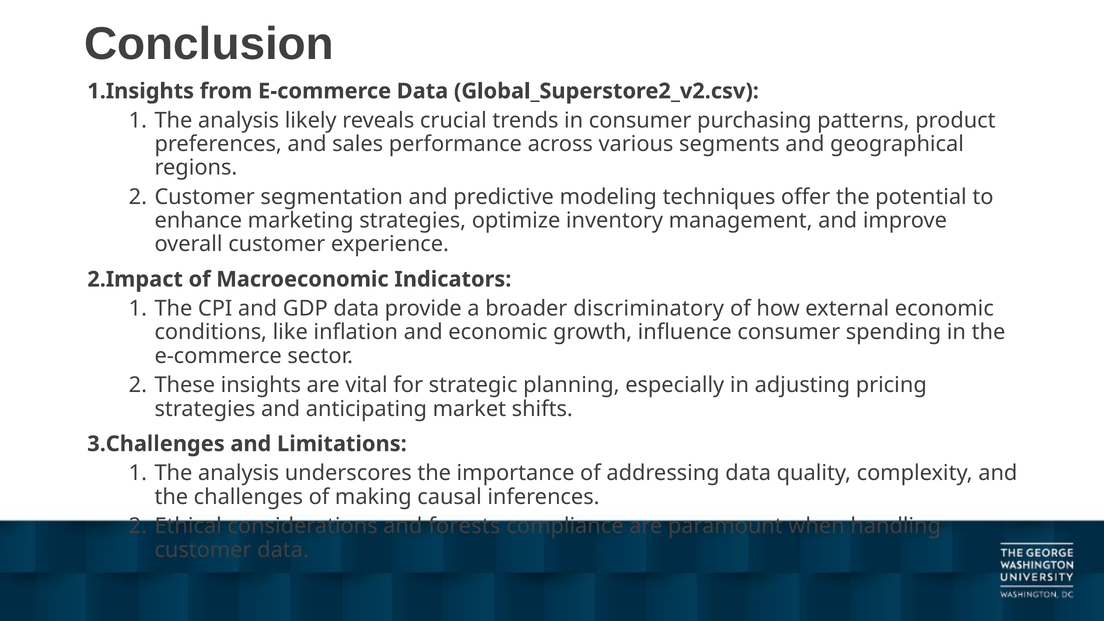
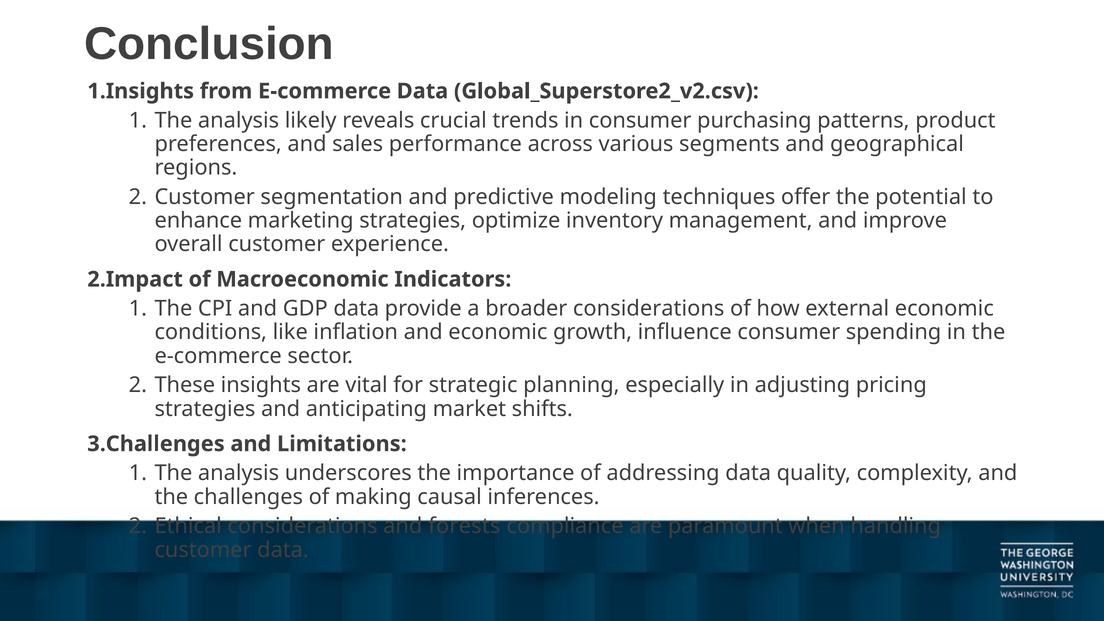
broader discriminatory: discriminatory -> considerations
